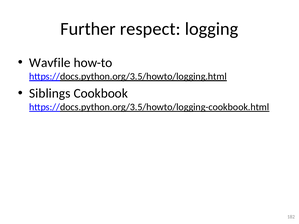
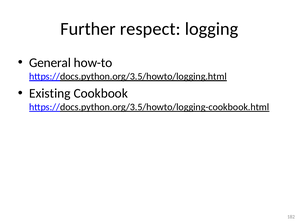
Wavfile: Wavfile -> General
Siblings: Siblings -> Existing
